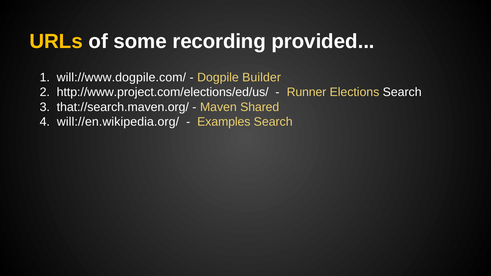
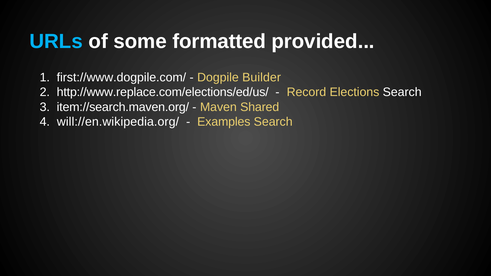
URLs colour: yellow -> light blue
recording: recording -> formatted
will://www.dogpile.com/: will://www.dogpile.com/ -> first://www.dogpile.com/
http://www.project.com/elections/ed/us/: http://www.project.com/elections/ed/us/ -> http://www.replace.com/elections/ed/us/
Runner: Runner -> Record
that://search.maven.org/: that://search.maven.org/ -> item://search.maven.org/
